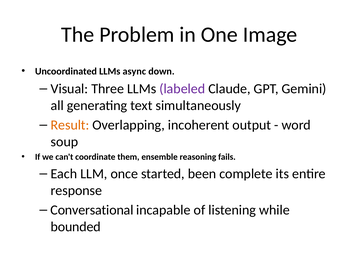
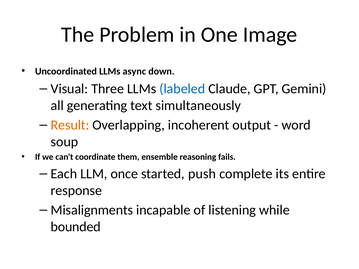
labeled colour: purple -> blue
been: been -> push
Conversational: Conversational -> Misalignments
